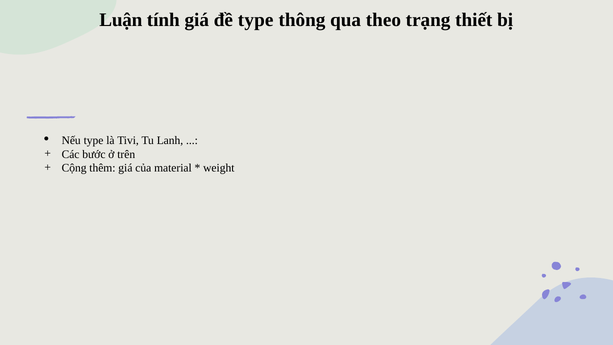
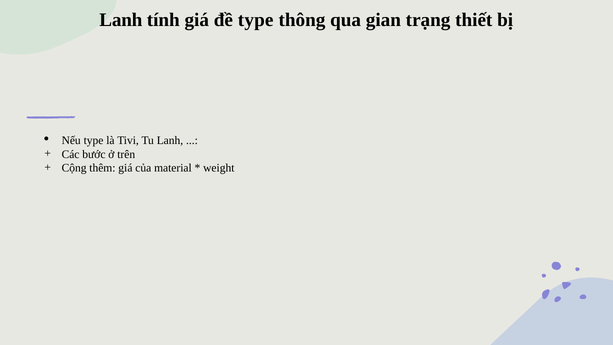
Luận at (121, 20): Luận -> Lanh
theo: theo -> gian
